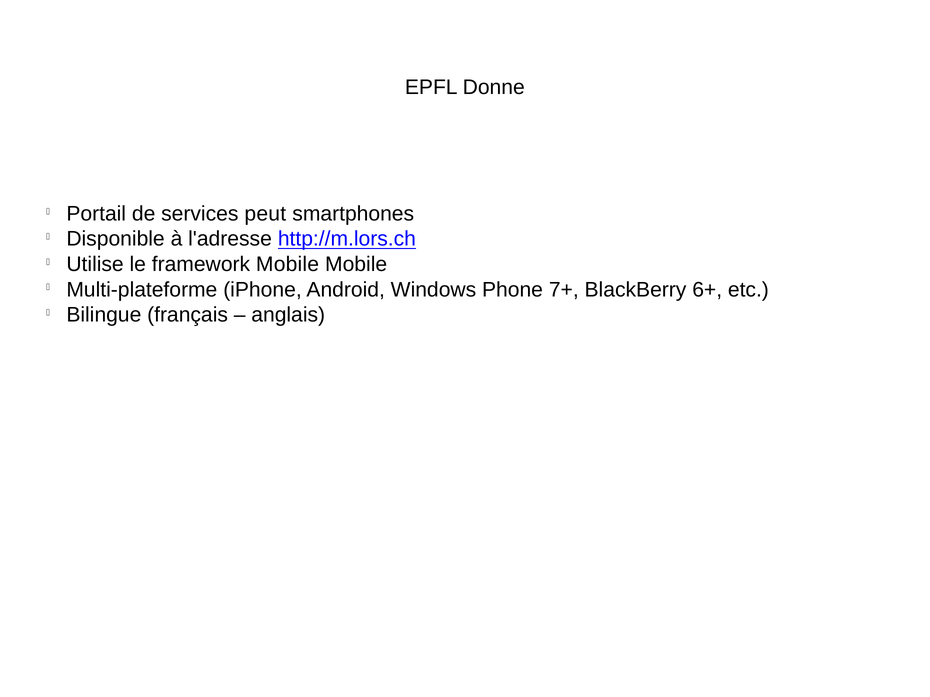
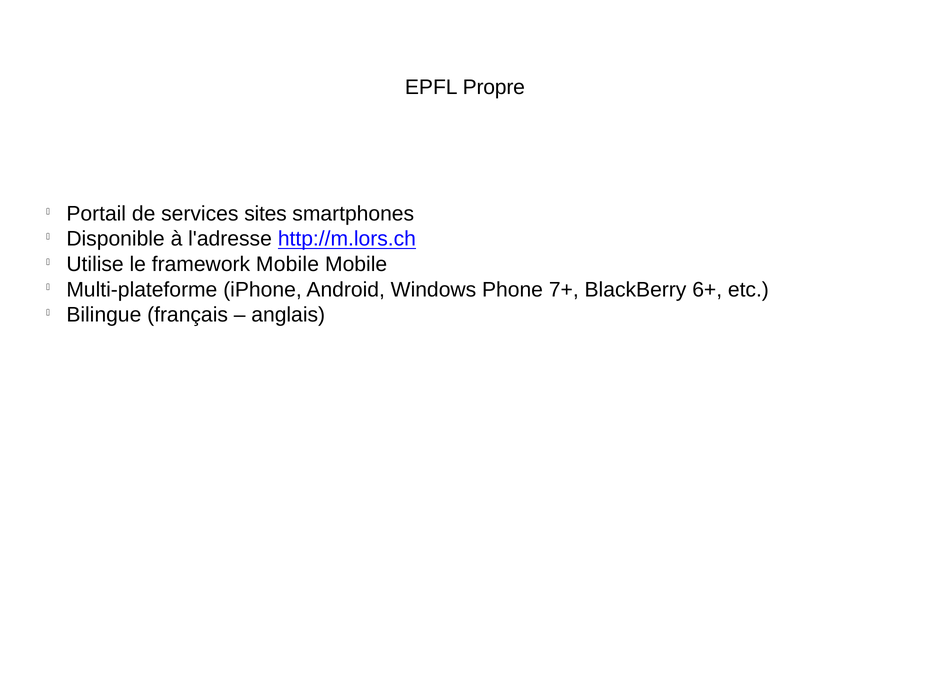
Donne: Donne -> Propre
peut: peut -> sites
